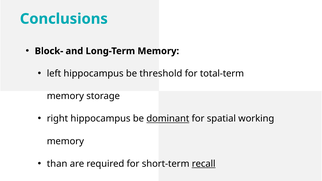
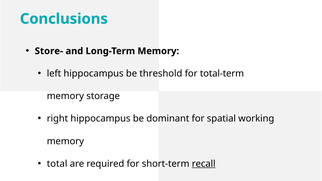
Block-: Block- -> Store-
dominant underline: present -> none
than: than -> total
